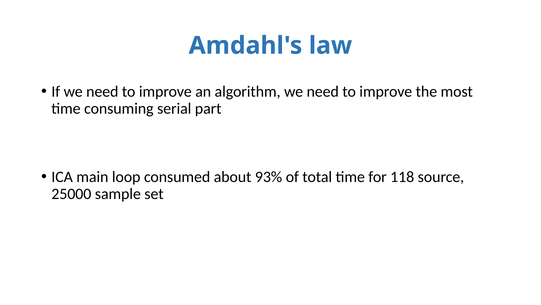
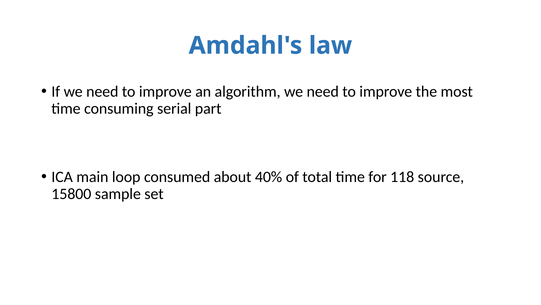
93%: 93% -> 40%
25000: 25000 -> 15800
